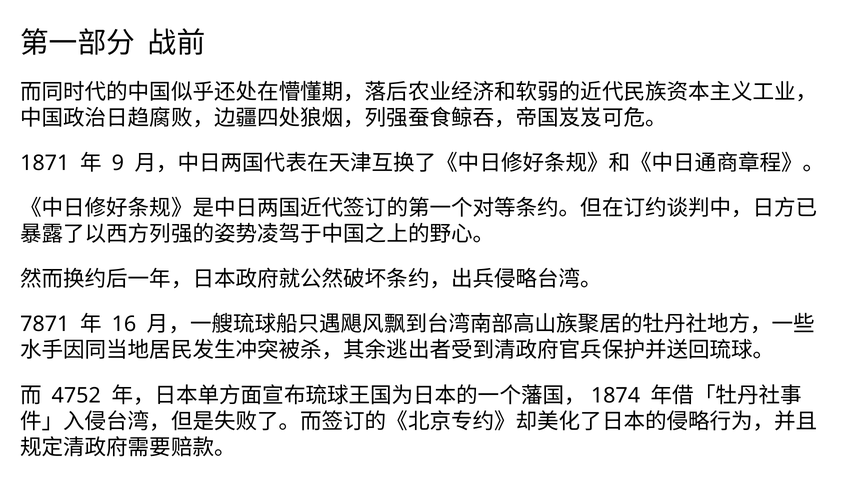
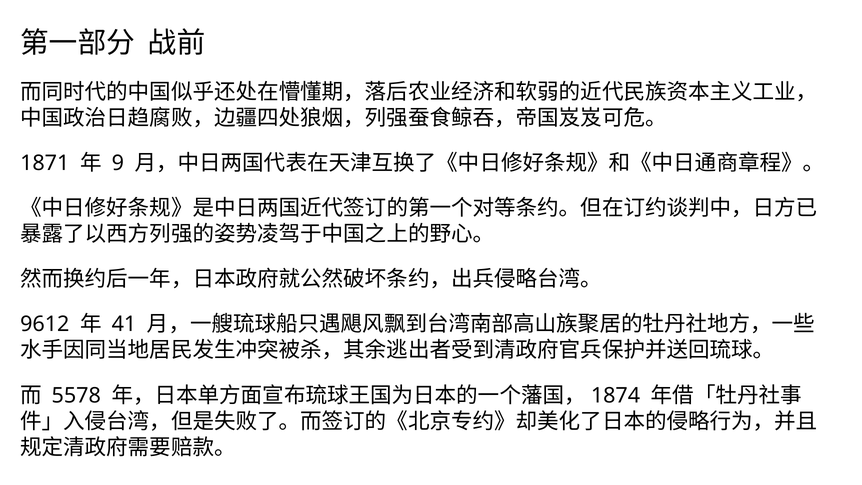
7871: 7871 -> 9612
16: 16 -> 41
4752: 4752 -> 5578
